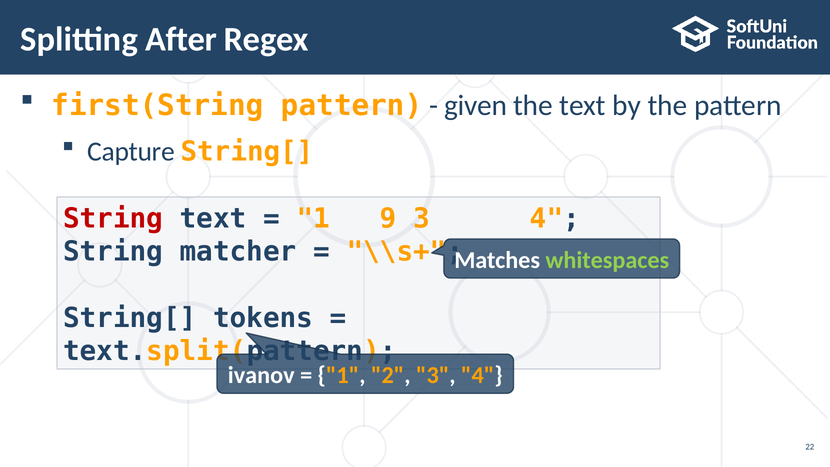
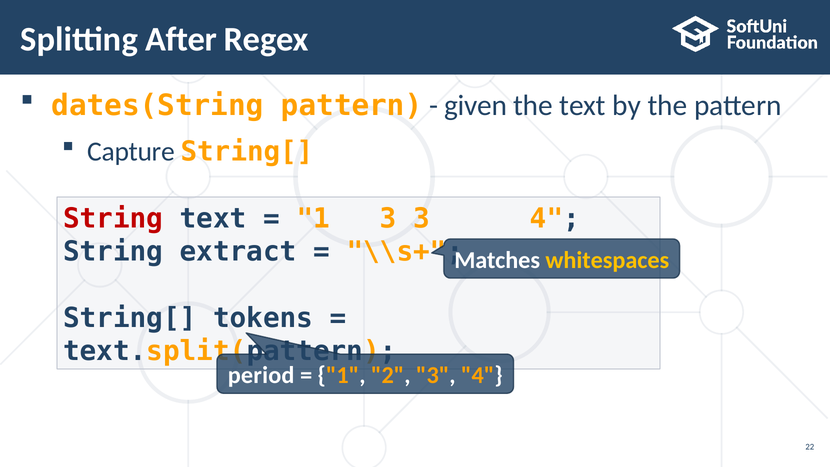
first(String: first(String -> dates(String
1 9: 9 -> 3
matcher: matcher -> extract
whitespaces colour: light green -> yellow
ivanov: ivanov -> period
